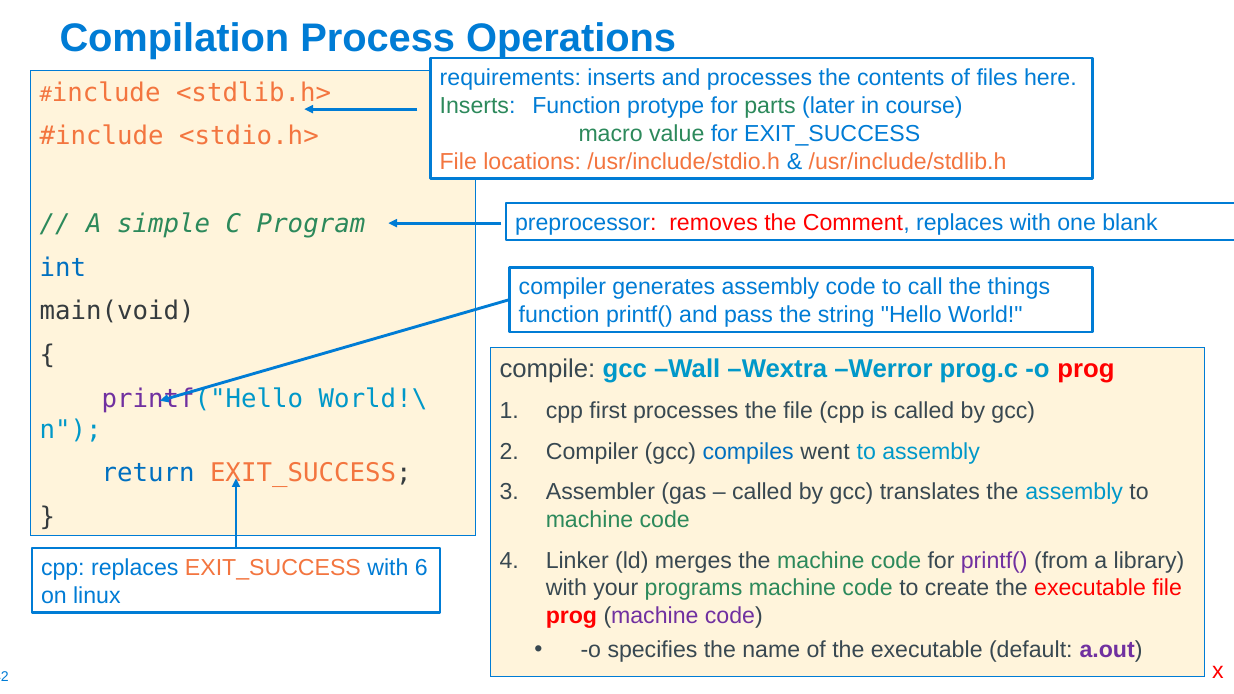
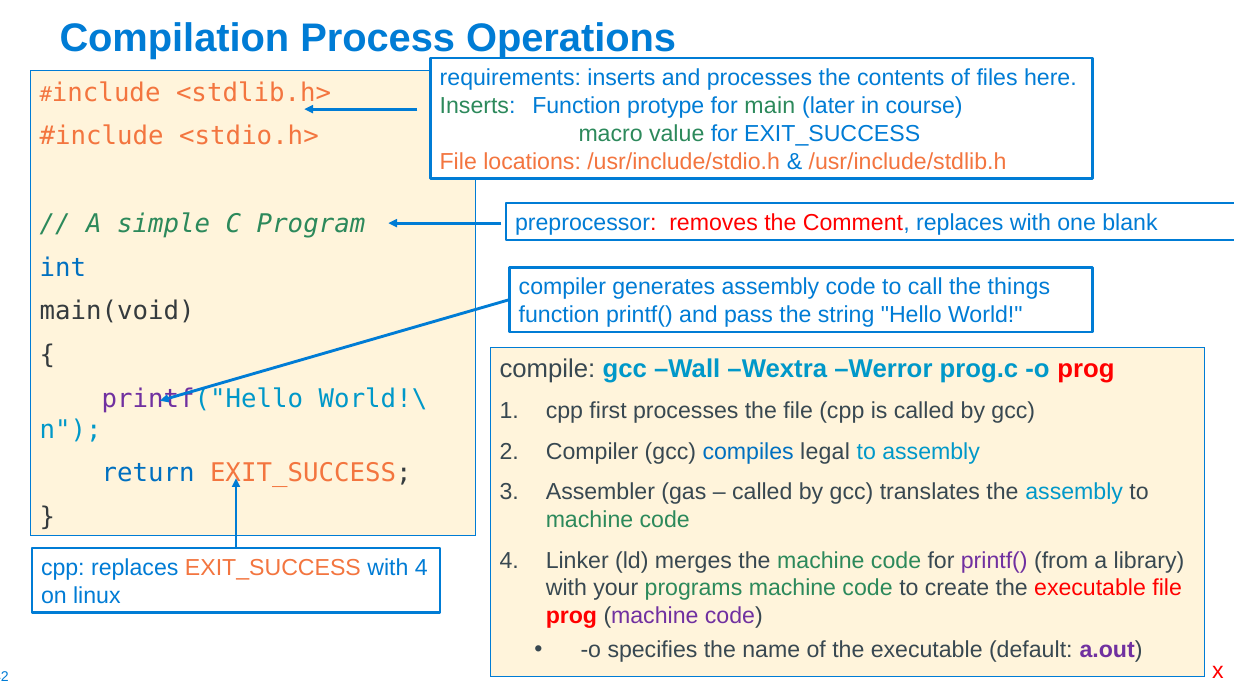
parts: parts -> main
went: went -> legal
with 6: 6 -> 4
